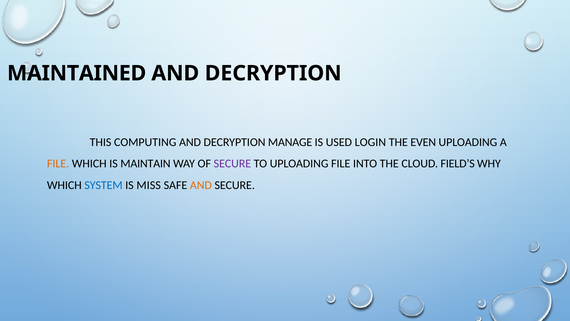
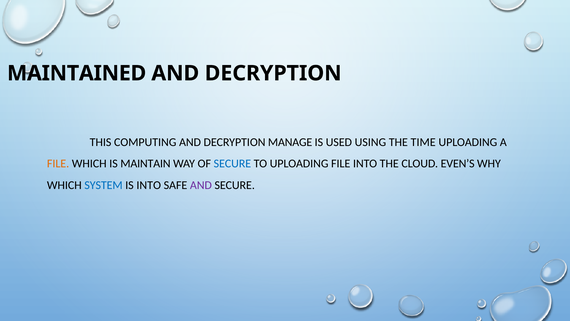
LOGIN: LOGIN -> USING
EVEN: EVEN -> TIME
SECURE at (232, 164) colour: purple -> blue
FIELD’S: FIELD’S -> EVEN’S
IS MISS: MISS -> INTO
AND at (201, 185) colour: orange -> purple
